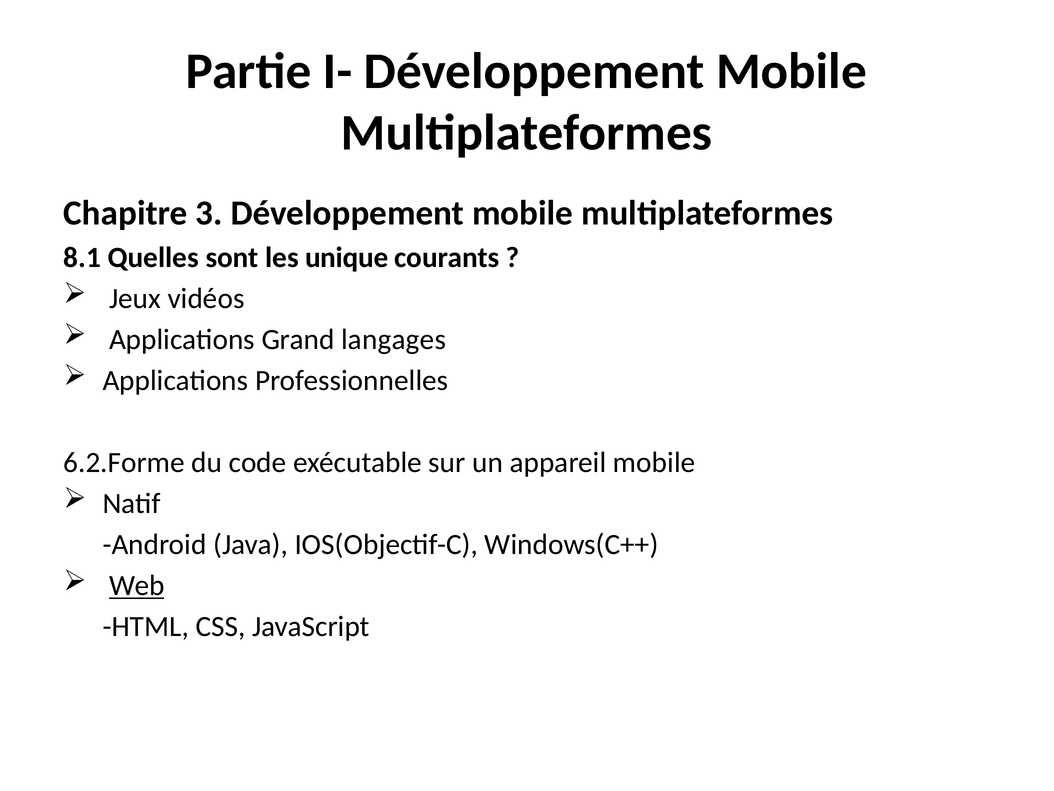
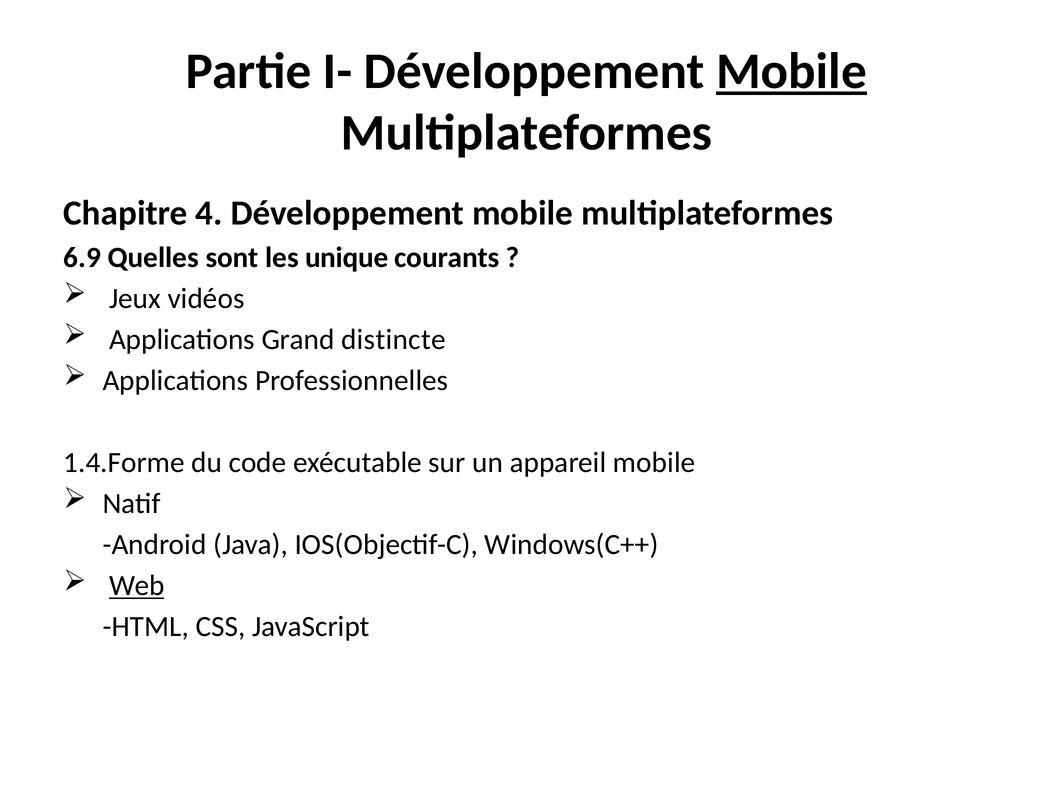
Mobile at (791, 71) underline: none -> present
3: 3 -> 4
8.1: 8.1 -> 6.9
langages: langages -> distincte
6.2.Forme: 6.2.Forme -> 1.4.Forme
